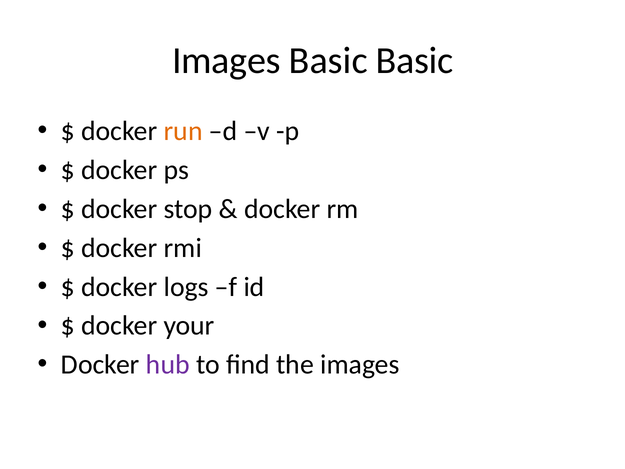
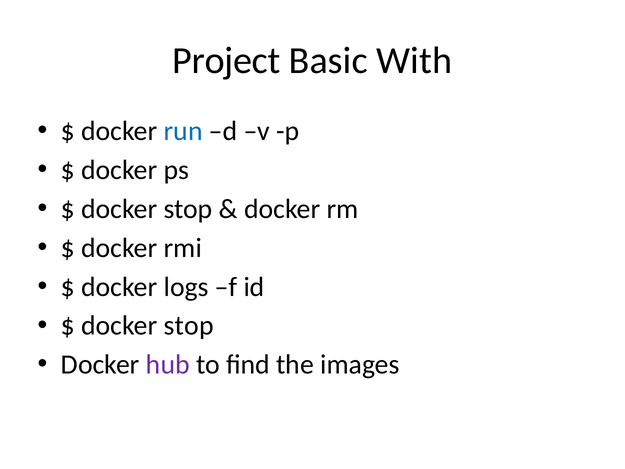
Images at (226, 61): Images -> Project
Basic Basic: Basic -> With
run colour: orange -> blue
your at (189, 326): your -> stop
